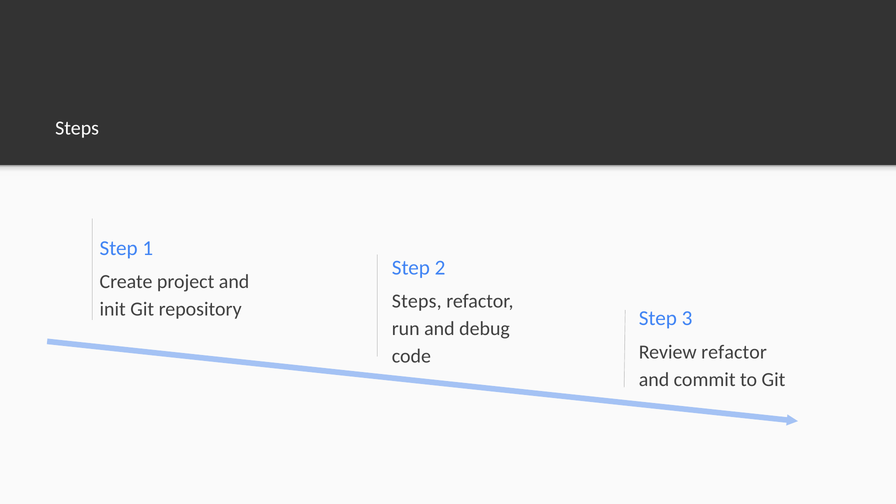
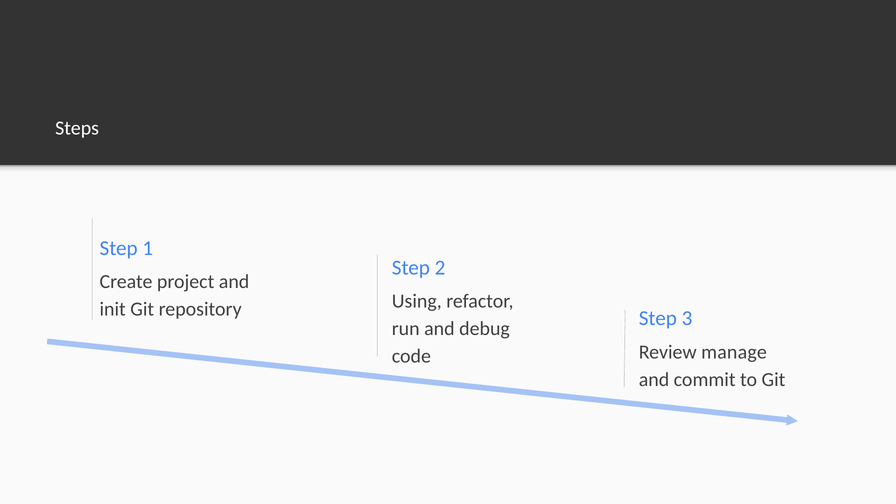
Steps at (417, 301): Steps -> Using
Review refactor: refactor -> manage
